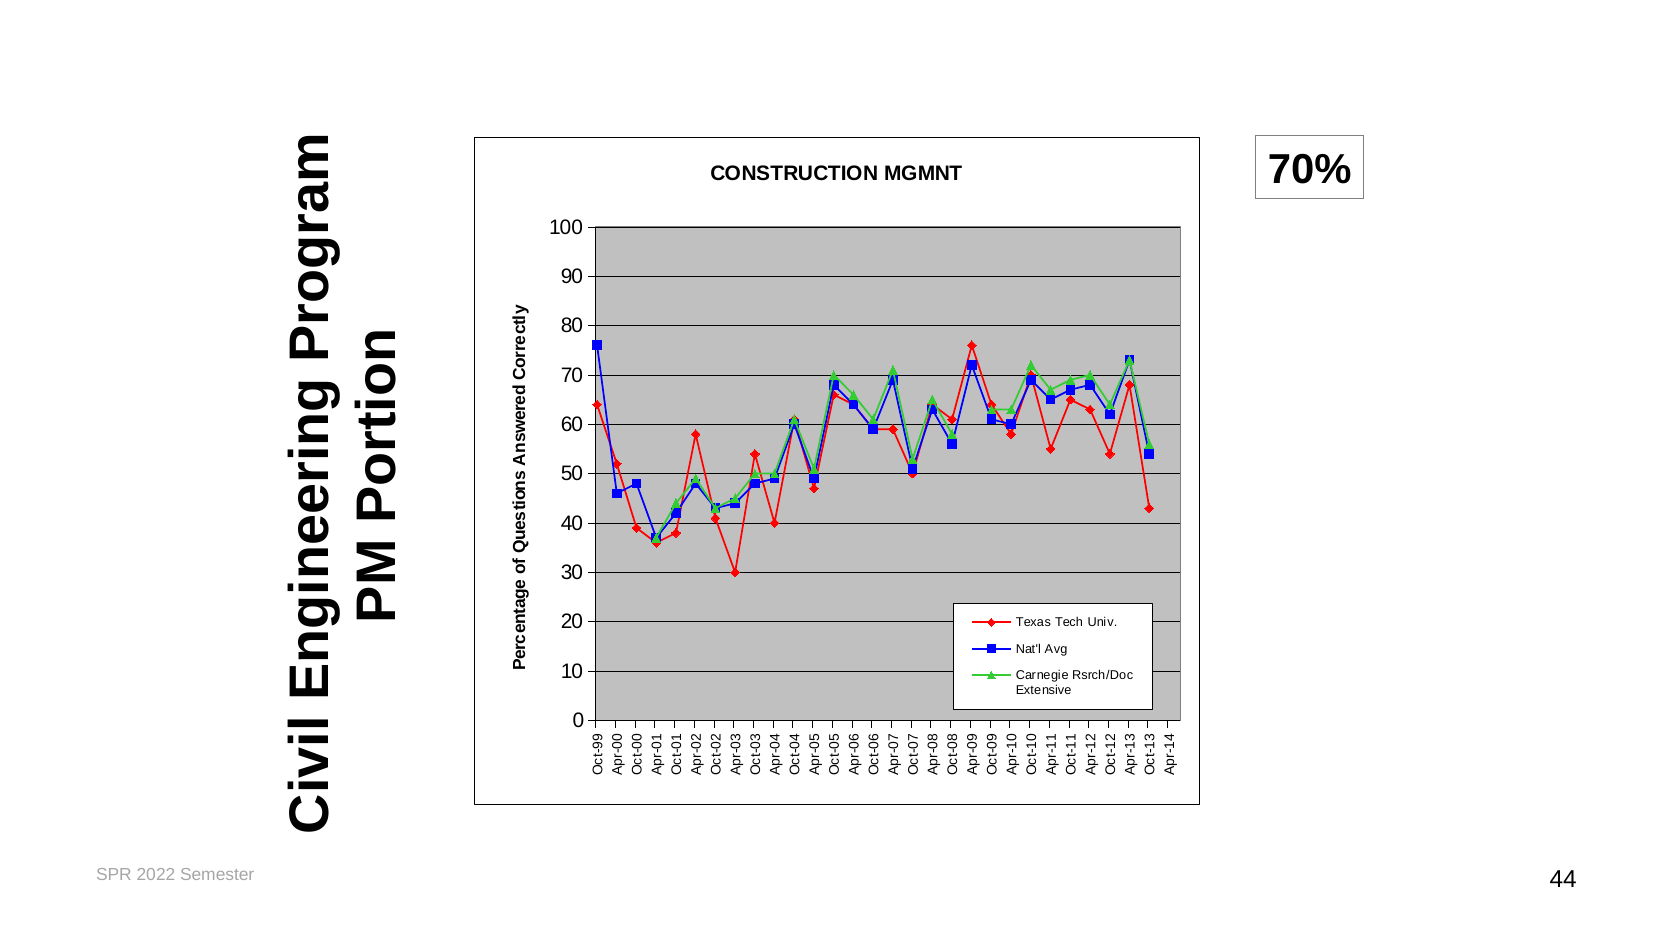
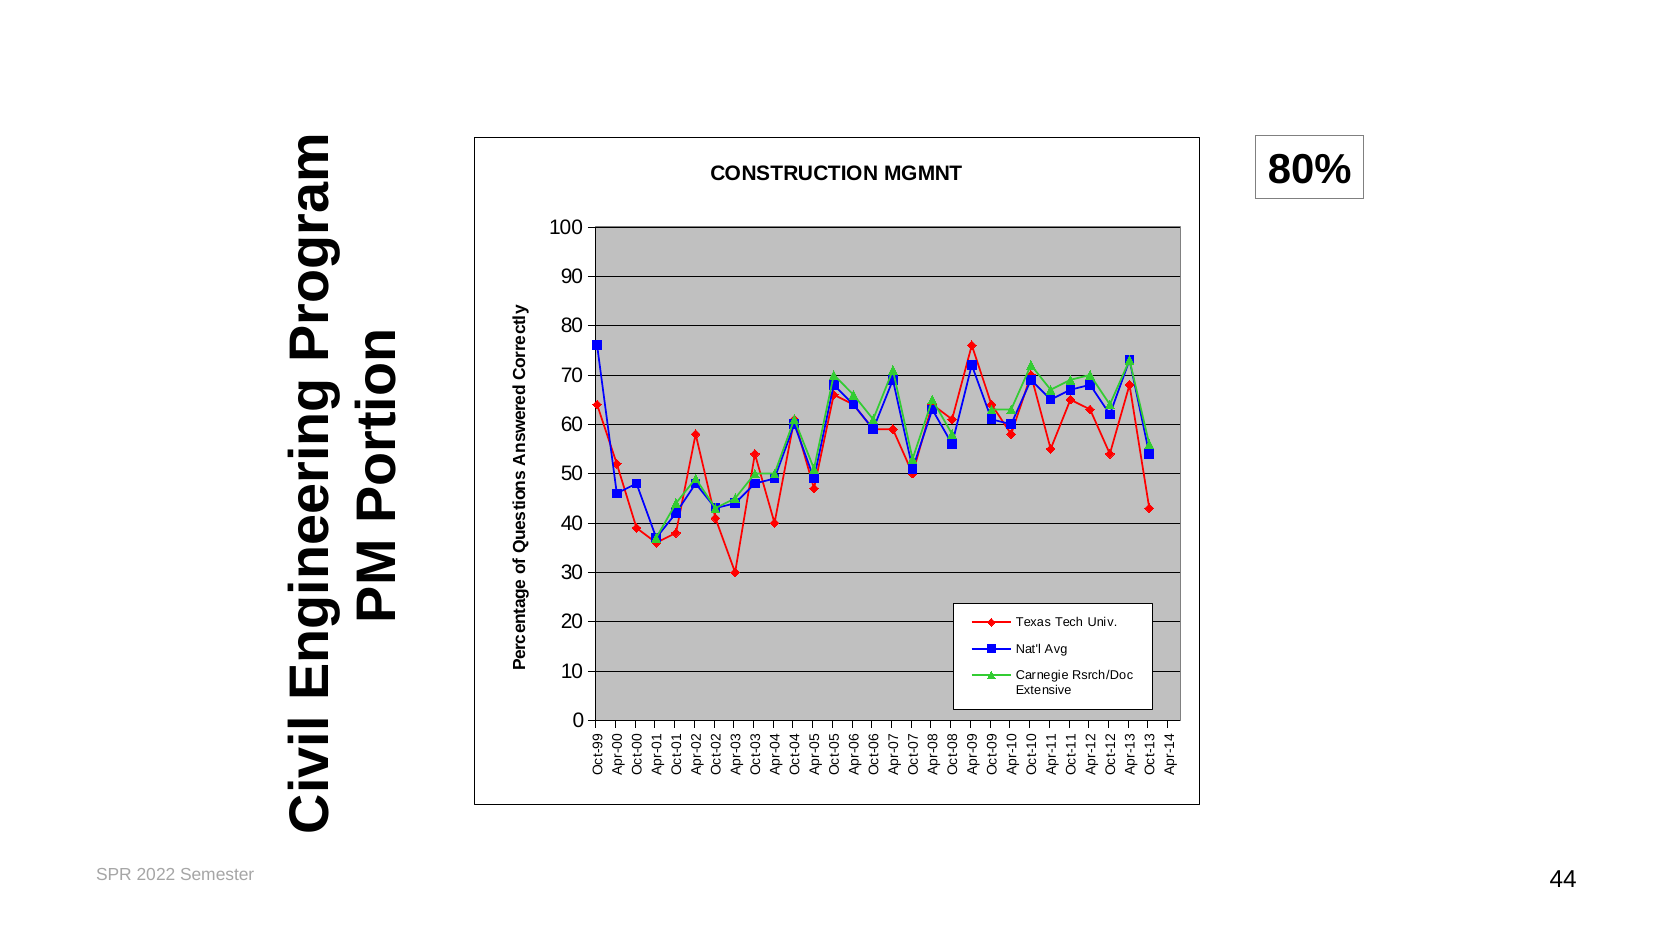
70%: 70% -> 80%
